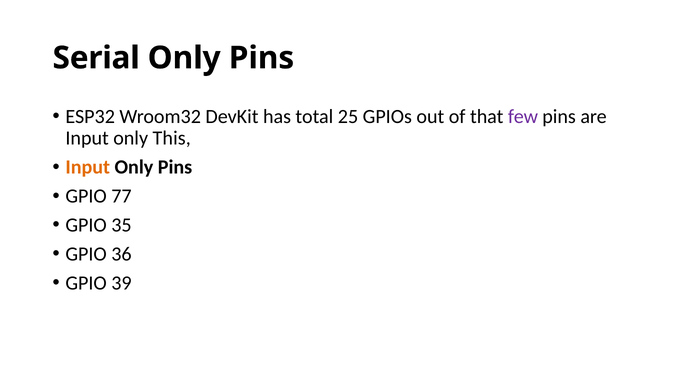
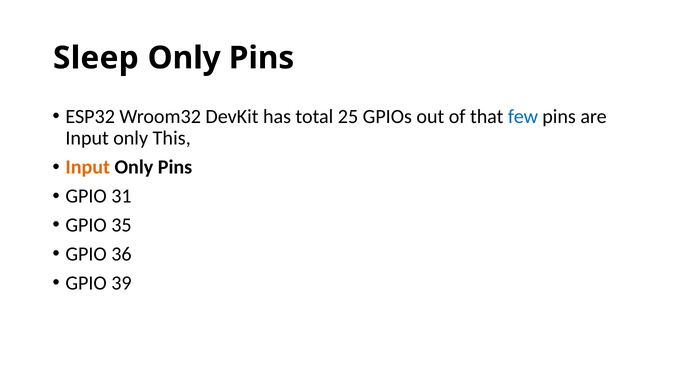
Serial: Serial -> Sleep
few colour: purple -> blue
77: 77 -> 31
